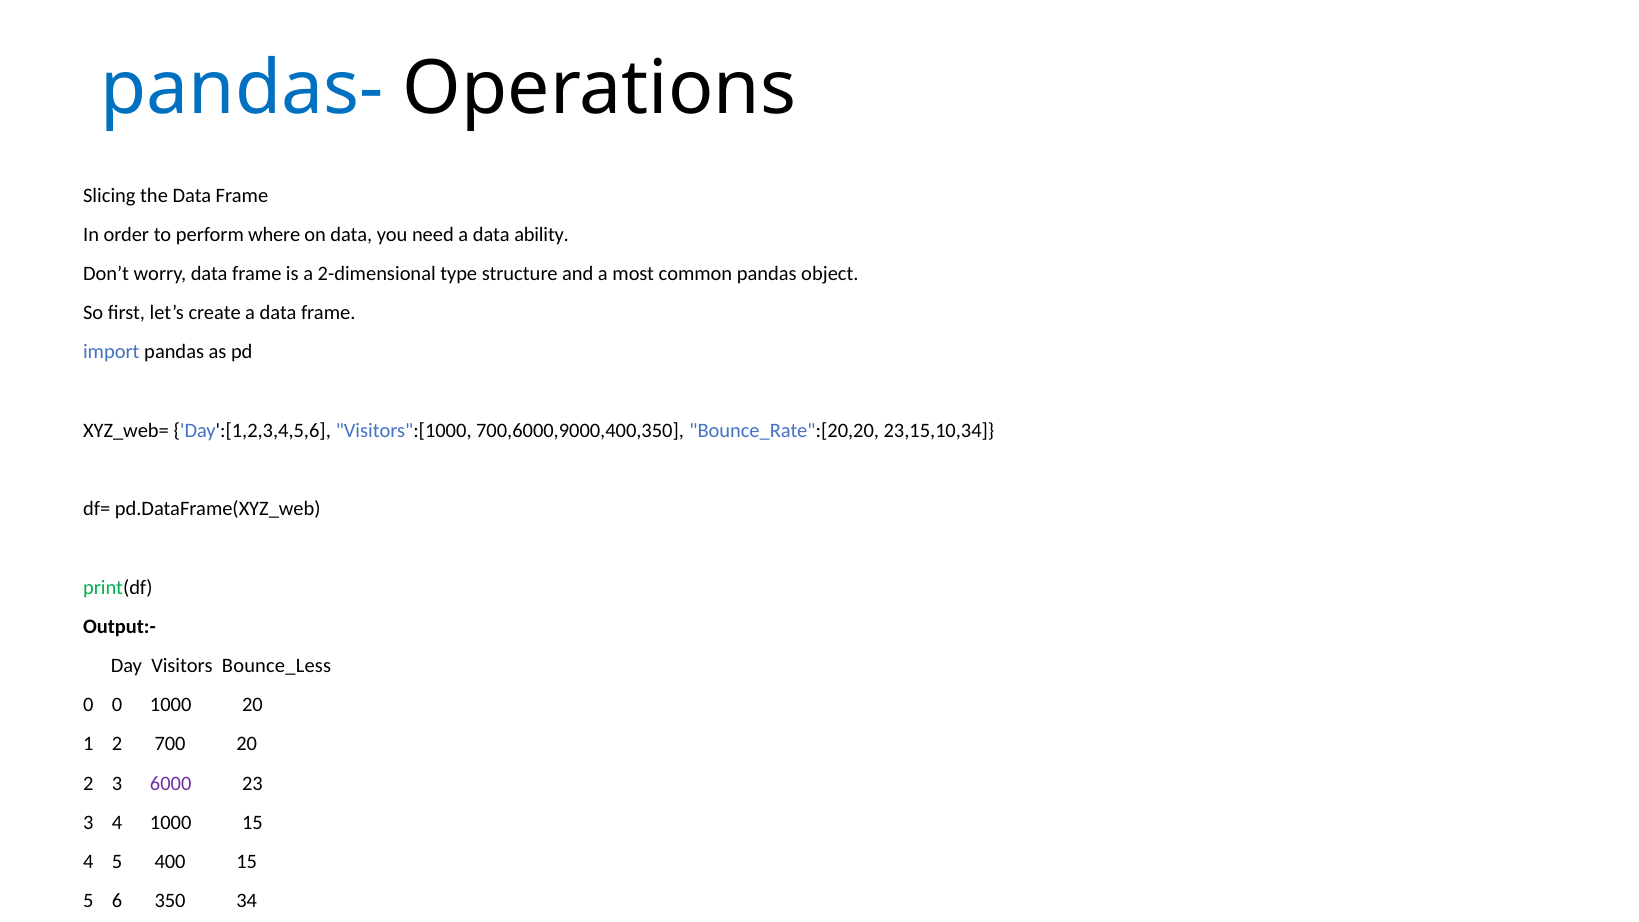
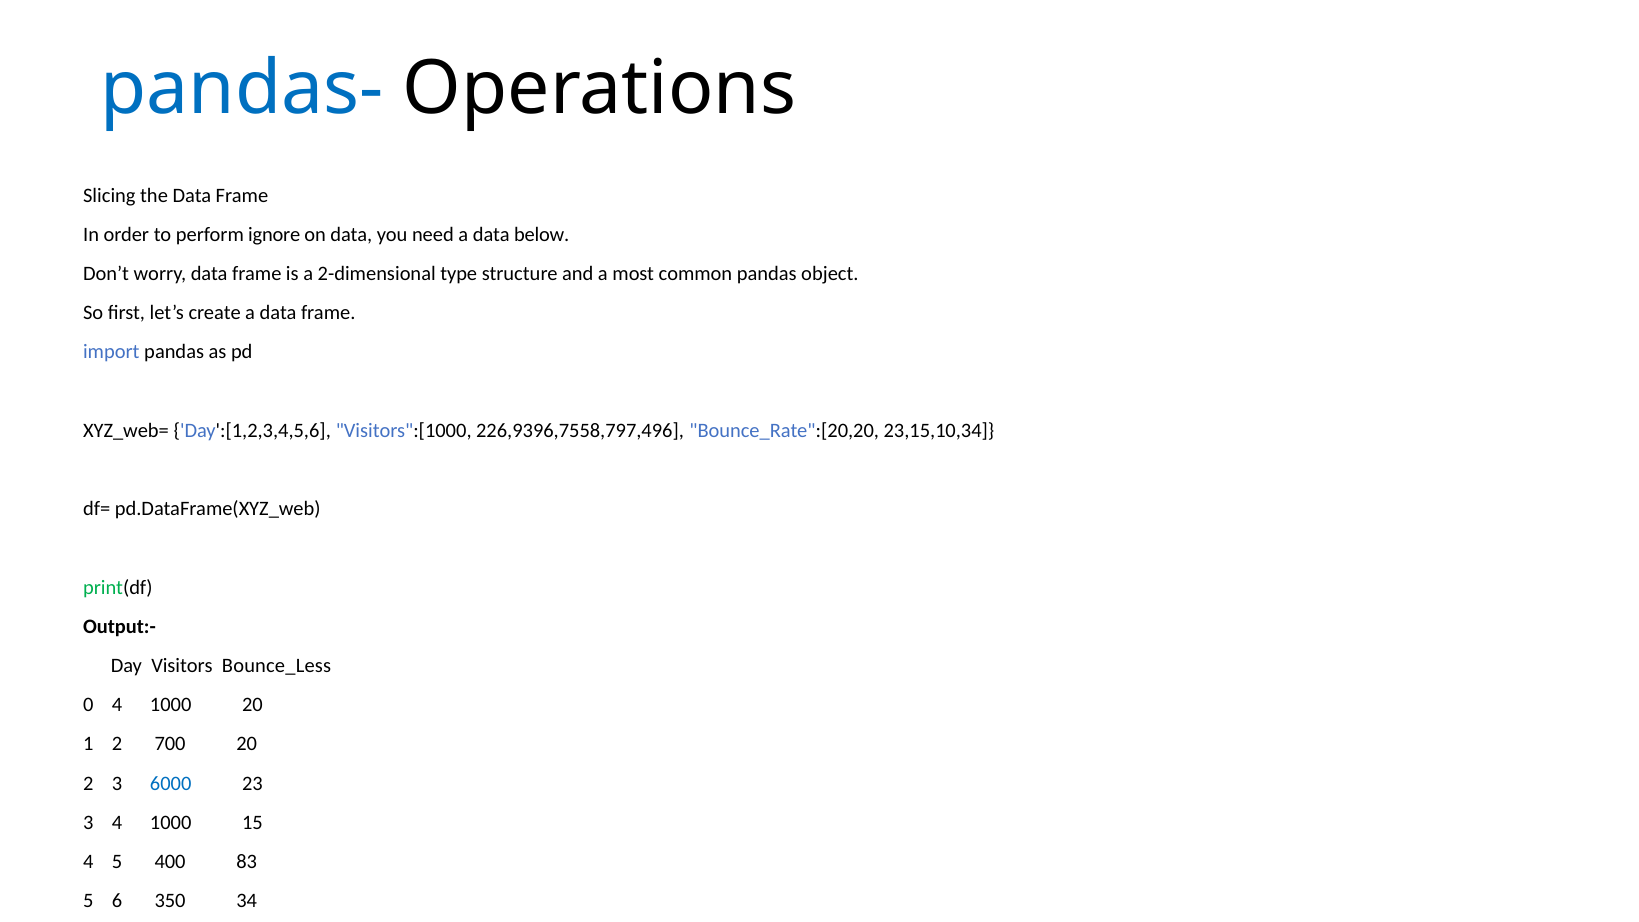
where: where -> ignore
ability: ability -> below
700,6000,9000,400,350: 700,6000,9000,400,350 -> 226,9396,7558,797,496
0 0: 0 -> 4
6000 colour: purple -> blue
400 15: 15 -> 83
